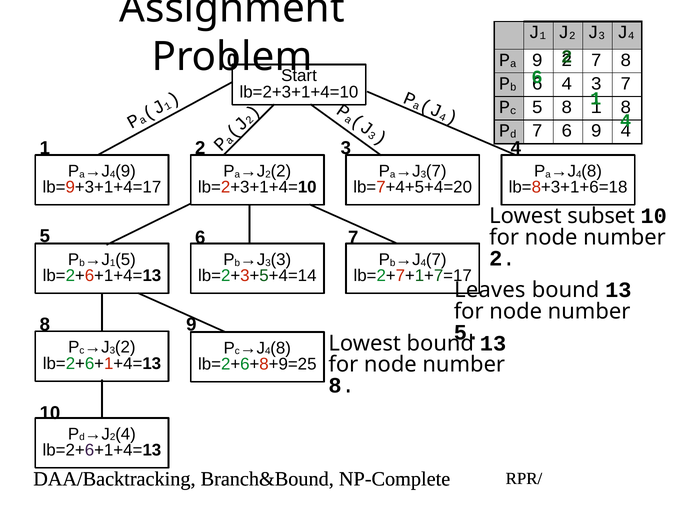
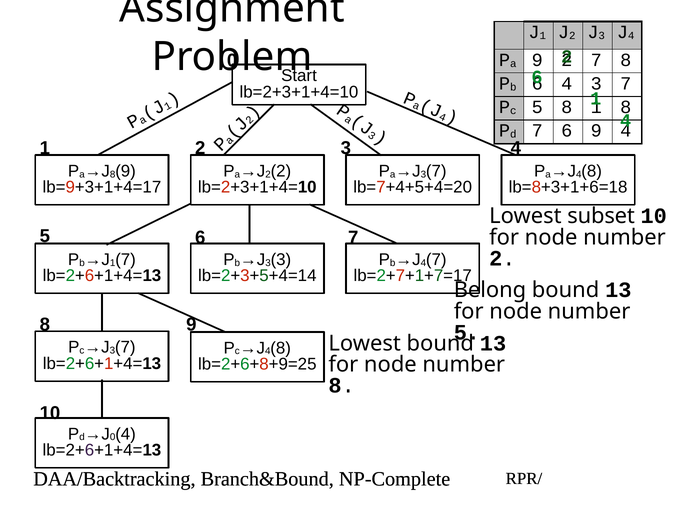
4 at (113, 174): 4 -> 8
1 5: 5 -> 7
Leaves: Leaves -> Belong
2 at (125, 347): 2 -> 7
2 at (113, 437): 2 -> 0
